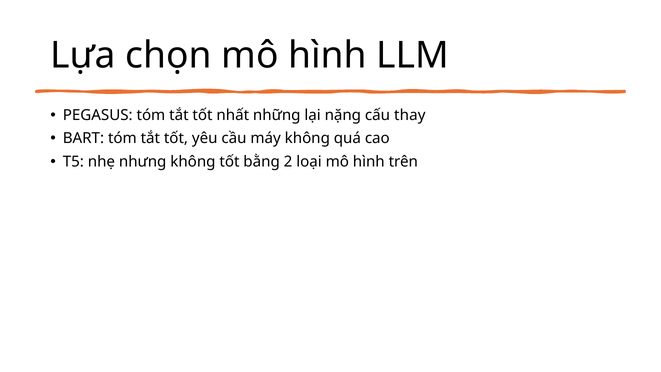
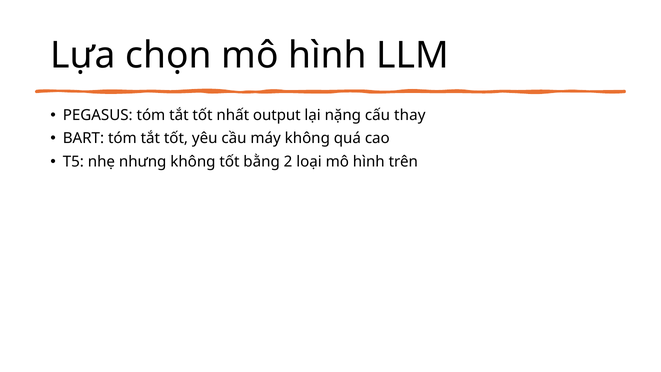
những: những -> output
